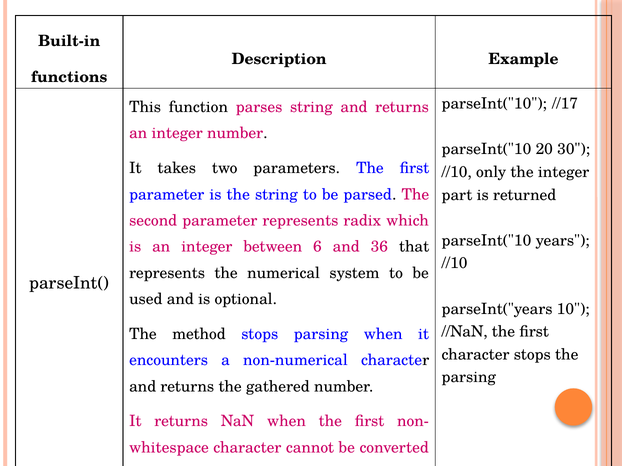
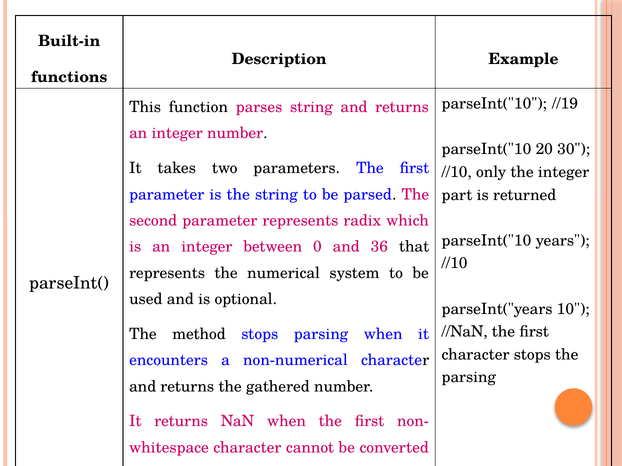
//17: //17 -> //19
6: 6 -> 0
